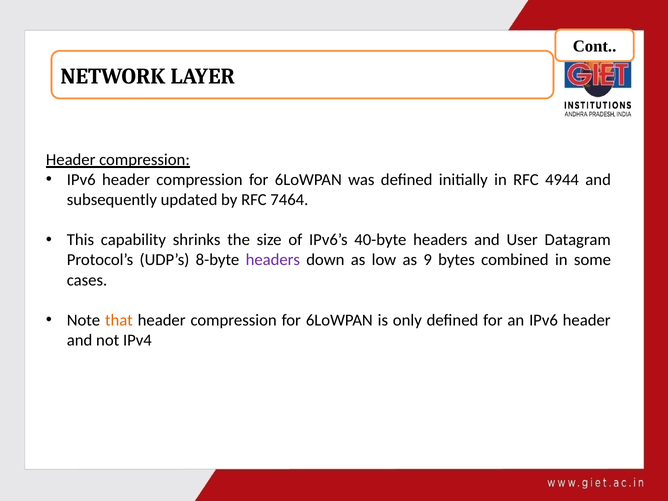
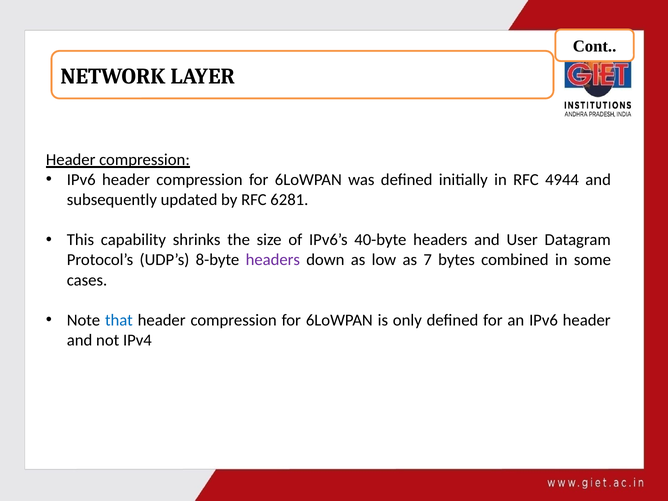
7464: 7464 -> 6281
9: 9 -> 7
that colour: orange -> blue
